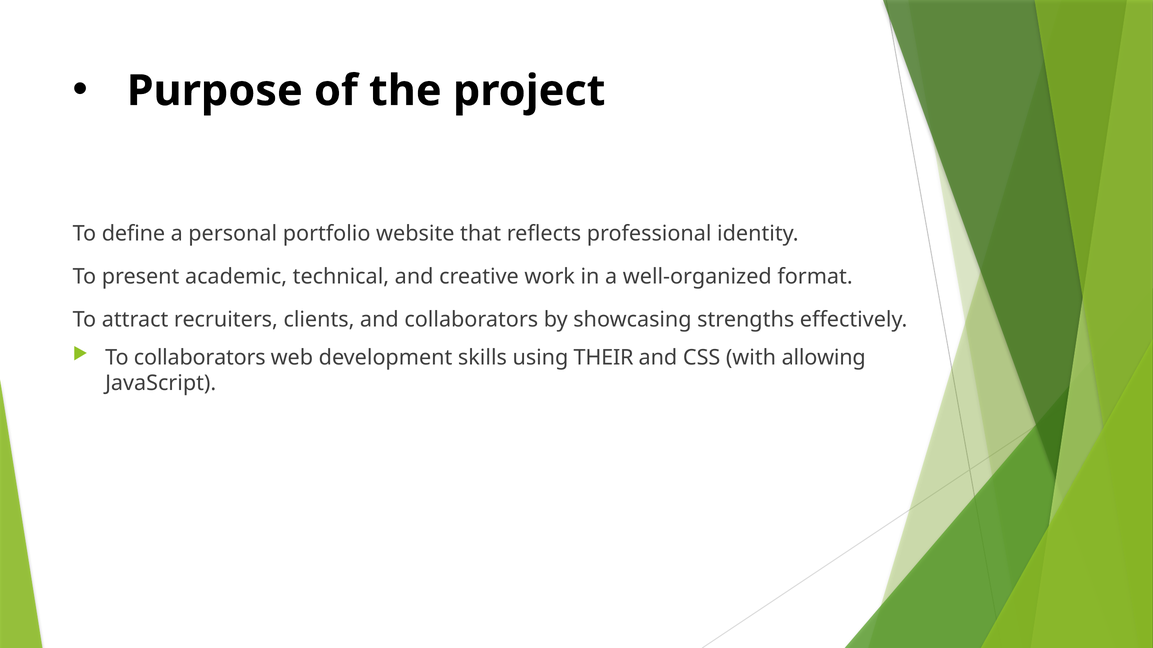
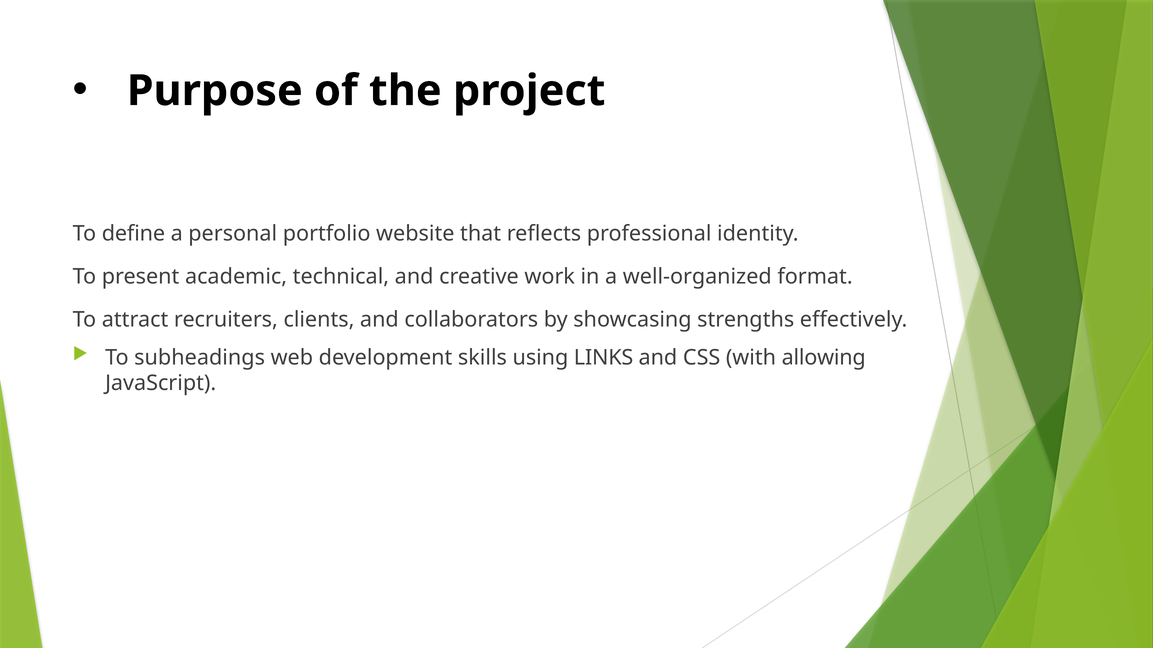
To collaborators: collaborators -> subheadings
THEIR: THEIR -> LINKS
